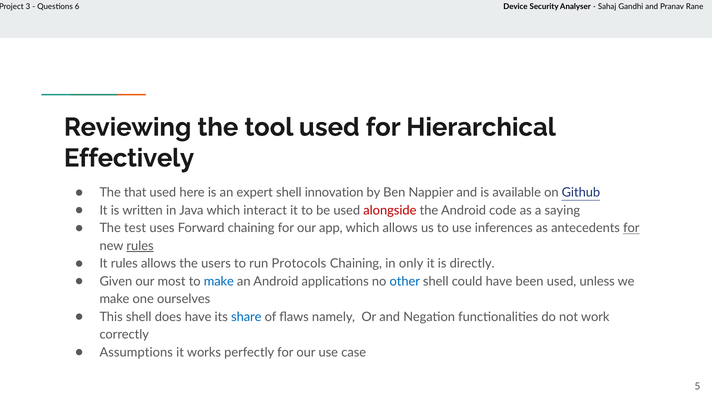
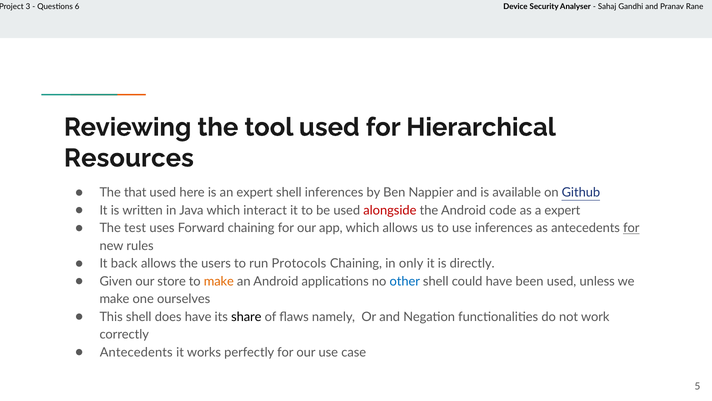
Effectively: Effectively -> Resources
shell innovation: innovation -> inferences
a saying: saying -> expert
rules at (140, 246) underline: present -> none
It rules: rules -> back
most: most -> store
make at (219, 281) colour: blue -> orange
share colour: blue -> black
Assumptions at (136, 352): Assumptions -> Antecedents
